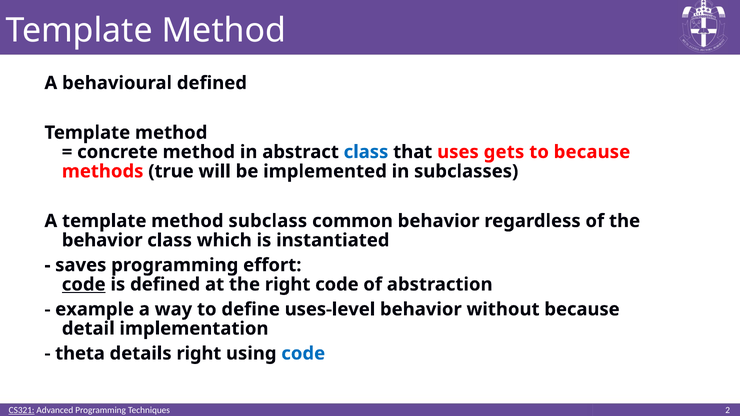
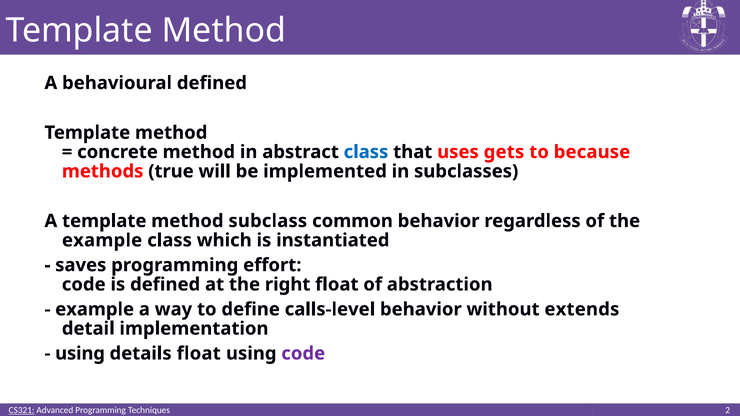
behavior at (102, 240): behavior -> example
code at (84, 285) underline: present -> none
right code: code -> float
uses-level: uses-level -> calls-level
without because: because -> extends
theta at (80, 354): theta -> using
details right: right -> float
code at (303, 354) colour: blue -> purple
